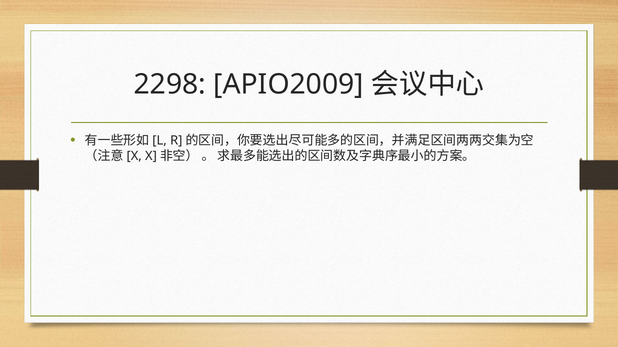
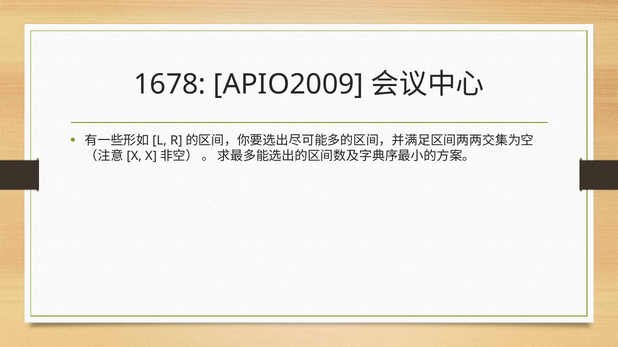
2298: 2298 -> 1678
